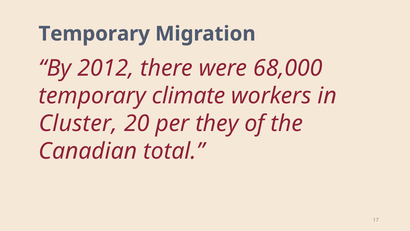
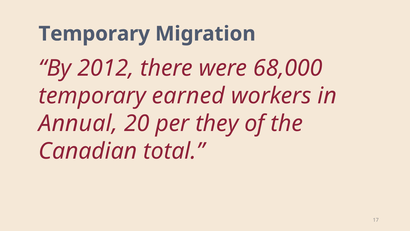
climate: climate -> earned
Cluster: Cluster -> Annual
